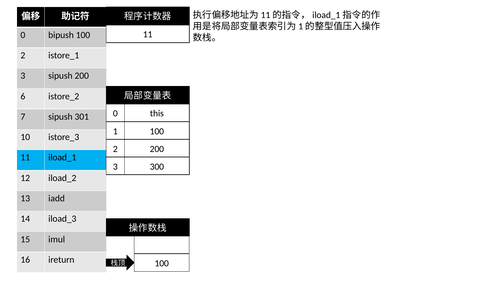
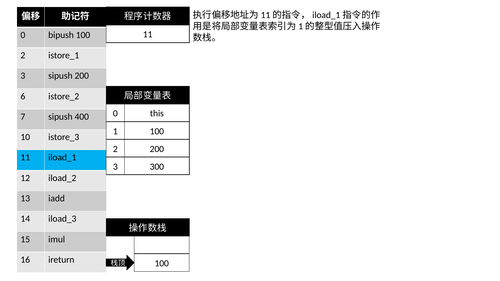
301: 301 -> 400
